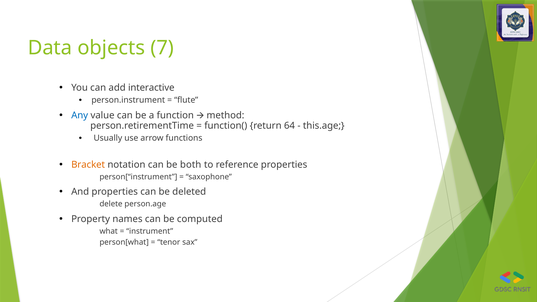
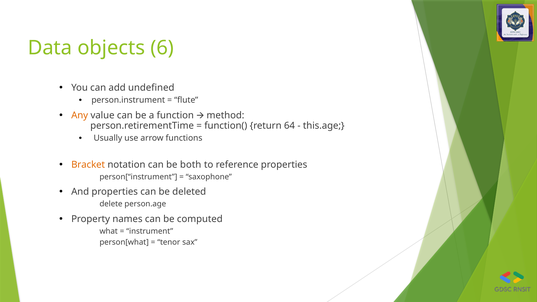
7: 7 -> 6
interactive: interactive -> undefined
Any colour: blue -> orange
